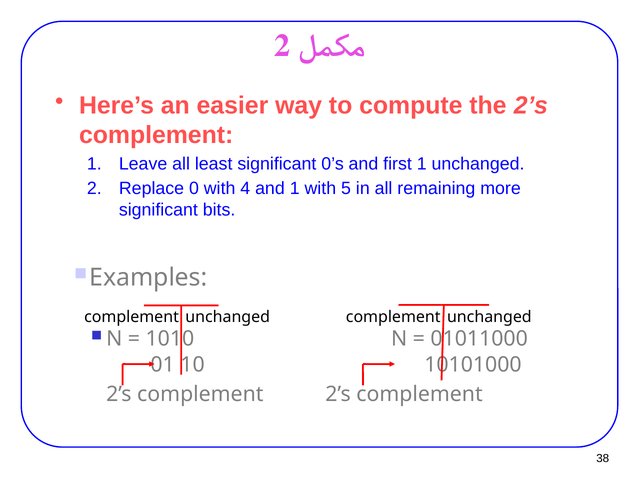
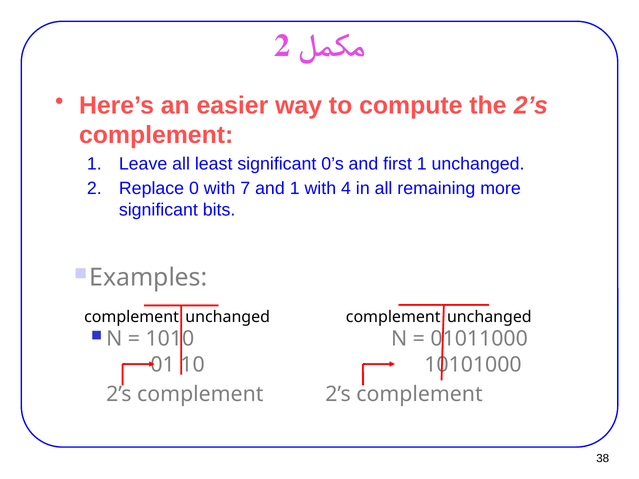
4: 4 -> 7
5: 5 -> 4
